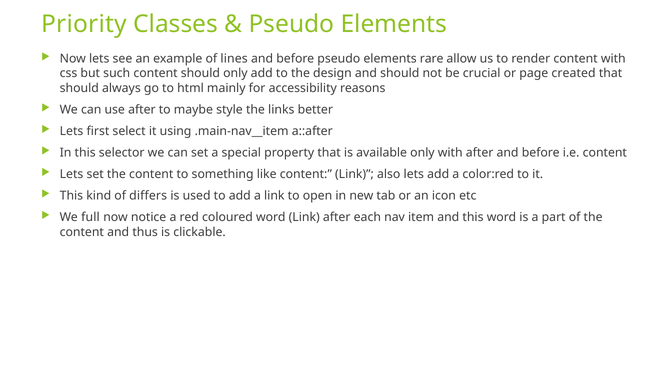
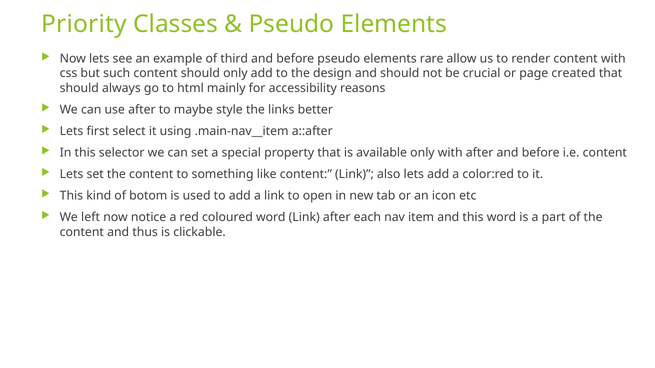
lines: lines -> third
differs: differs -> botom
full: full -> left
